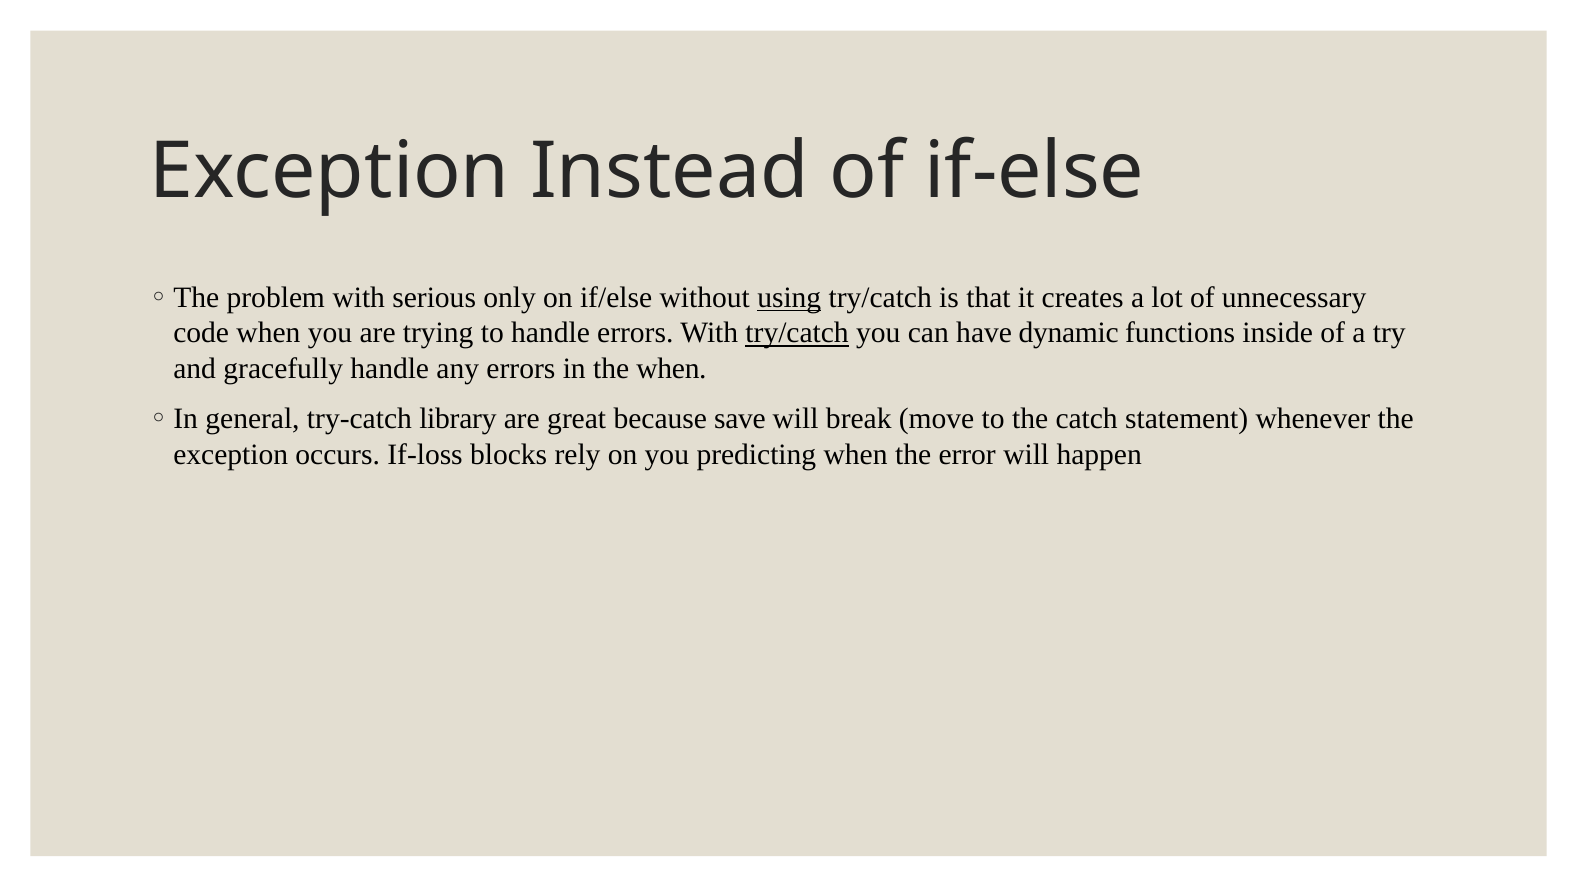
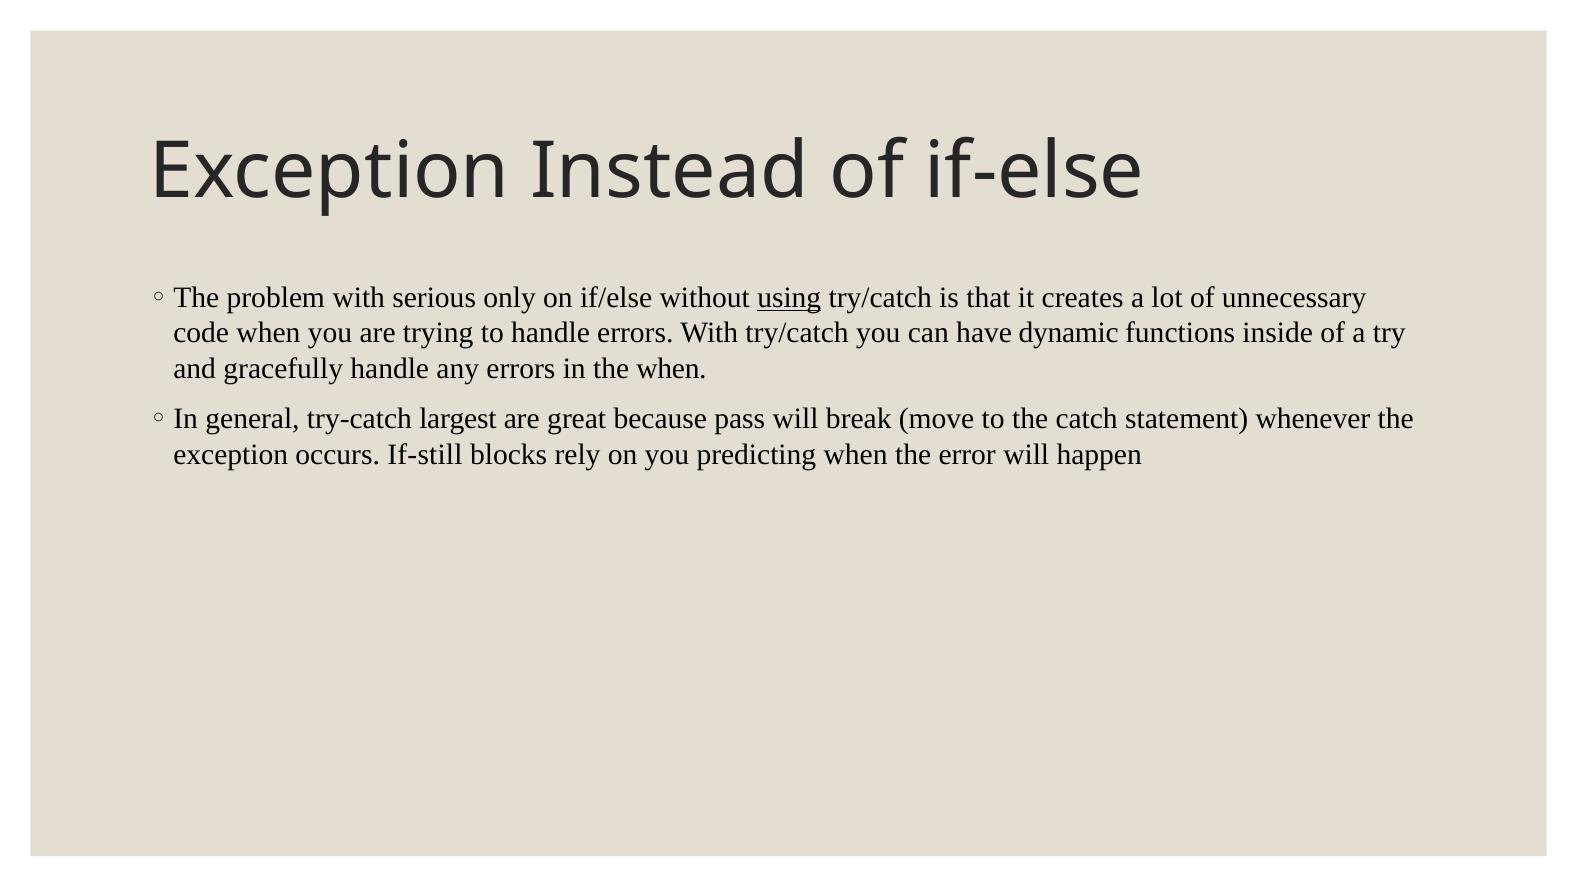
try/catch at (797, 333) underline: present -> none
library: library -> largest
save: save -> pass
If-loss: If-loss -> If-still
